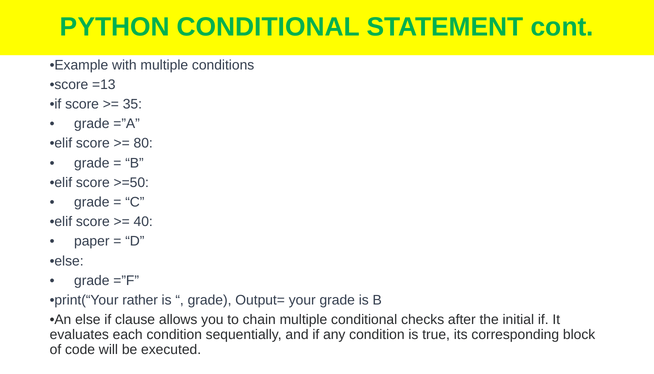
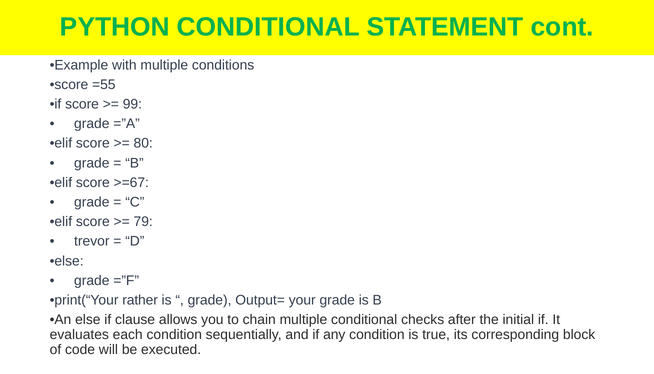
=13: =13 -> =55
35: 35 -> 99
>=50: >=50 -> >=67
40: 40 -> 79
paper: paper -> trevor
